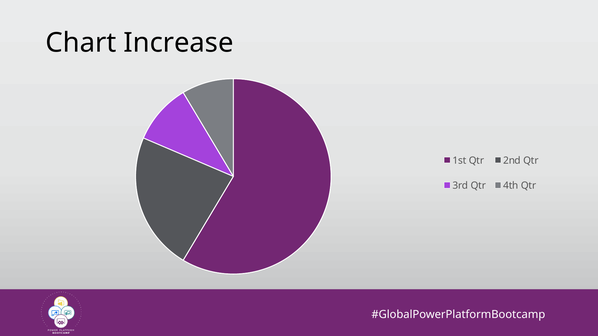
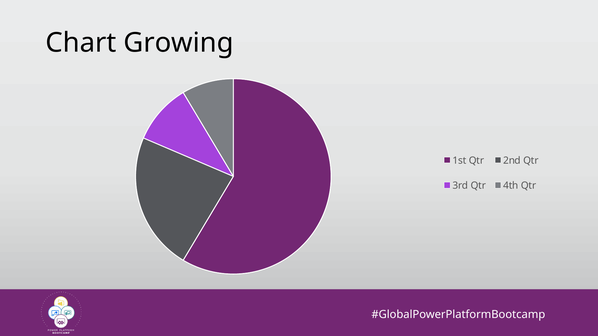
Increase: Increase -> Growing
